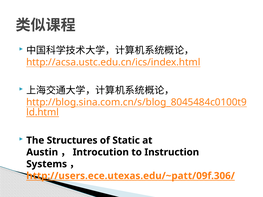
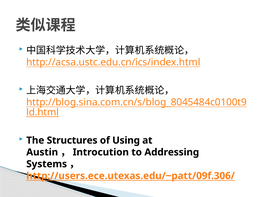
Static: Static -> Using
Instruction: Instruction -> Addressing
